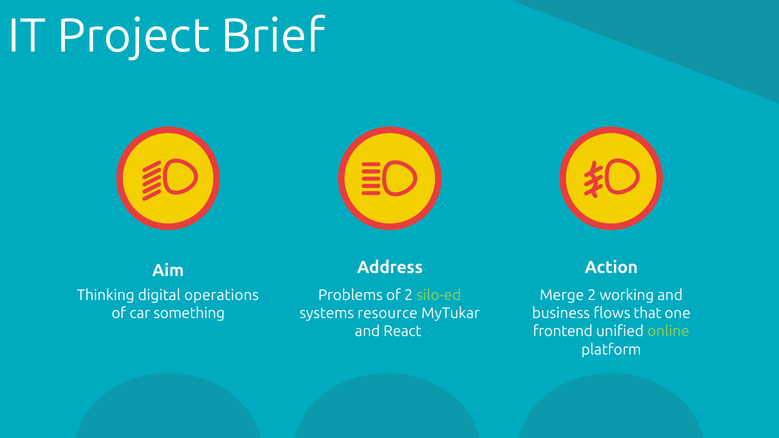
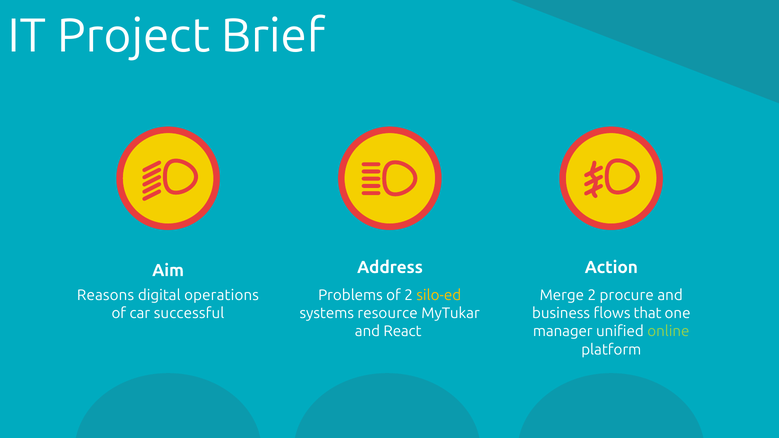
Thinking: Thinking -> Reasons
silo-ed colour: light green -> yellow
working: working -> procure
something: something -> successful
frontend: frontend -> manager
